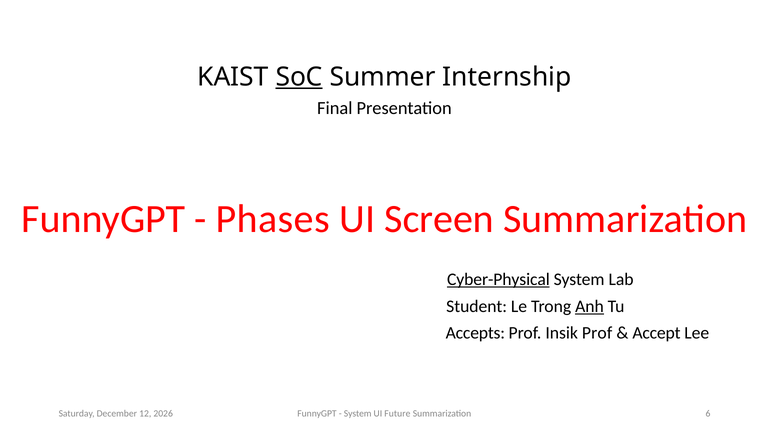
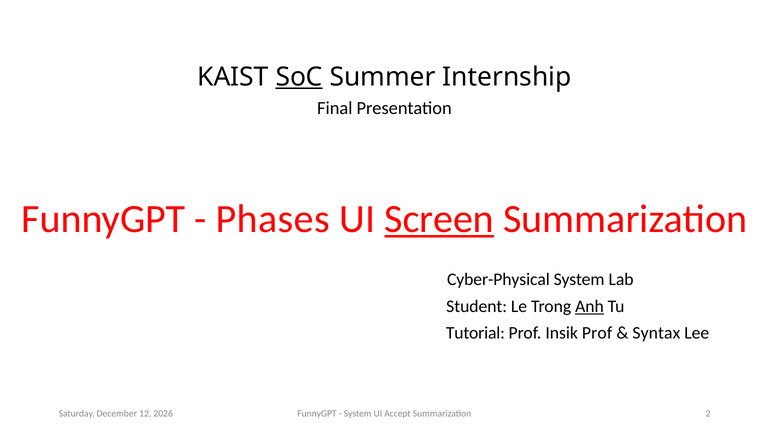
Screen underline: none -> present
Cyber-Physical underline: present -> none
Accepts: Accepts -> Tutorial
Accept: Accept -> Syntax
Future: Future -> Accept
6: 6 -> 2
